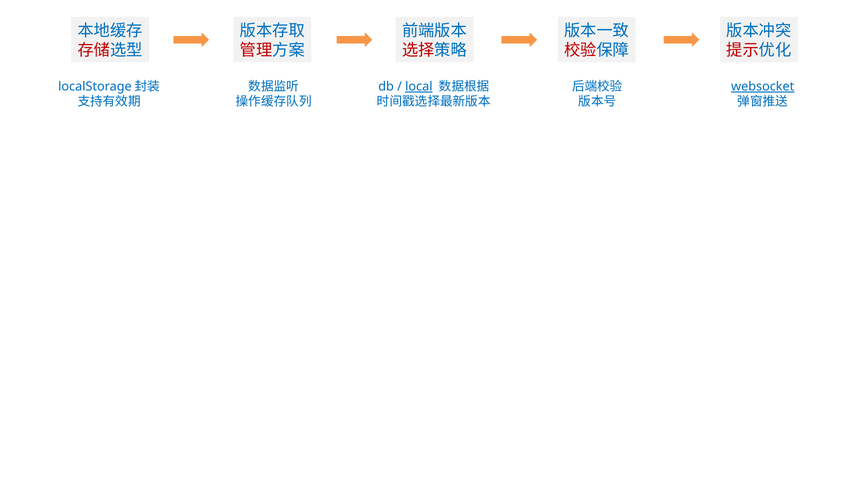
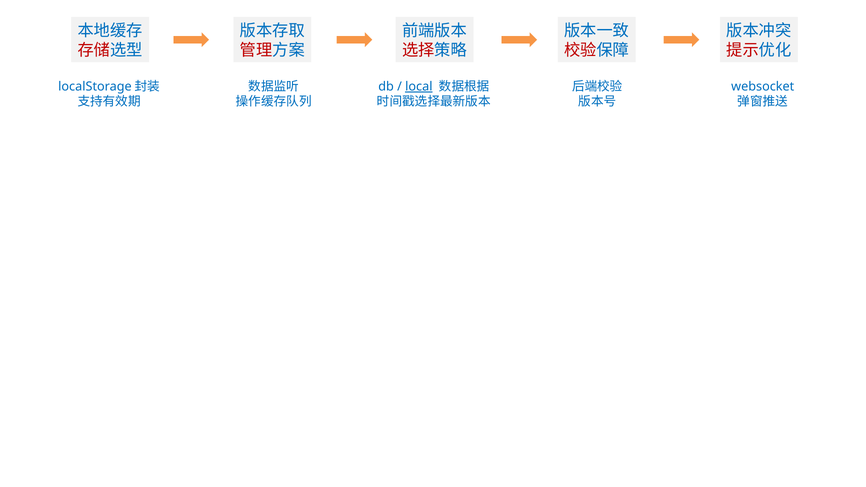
websocket underline: present -> none
